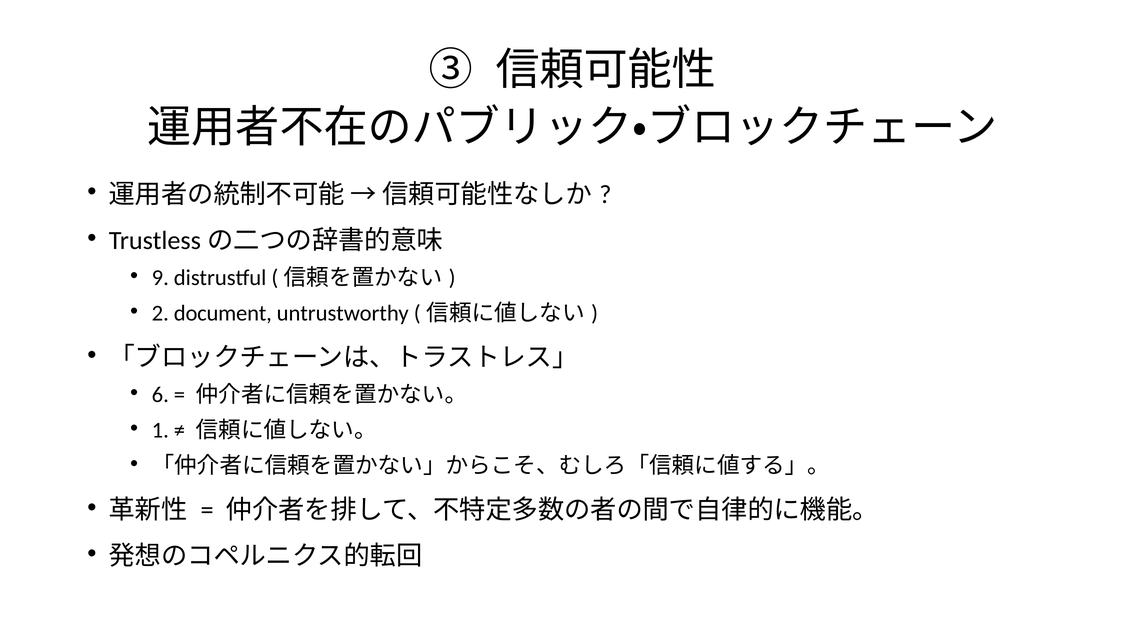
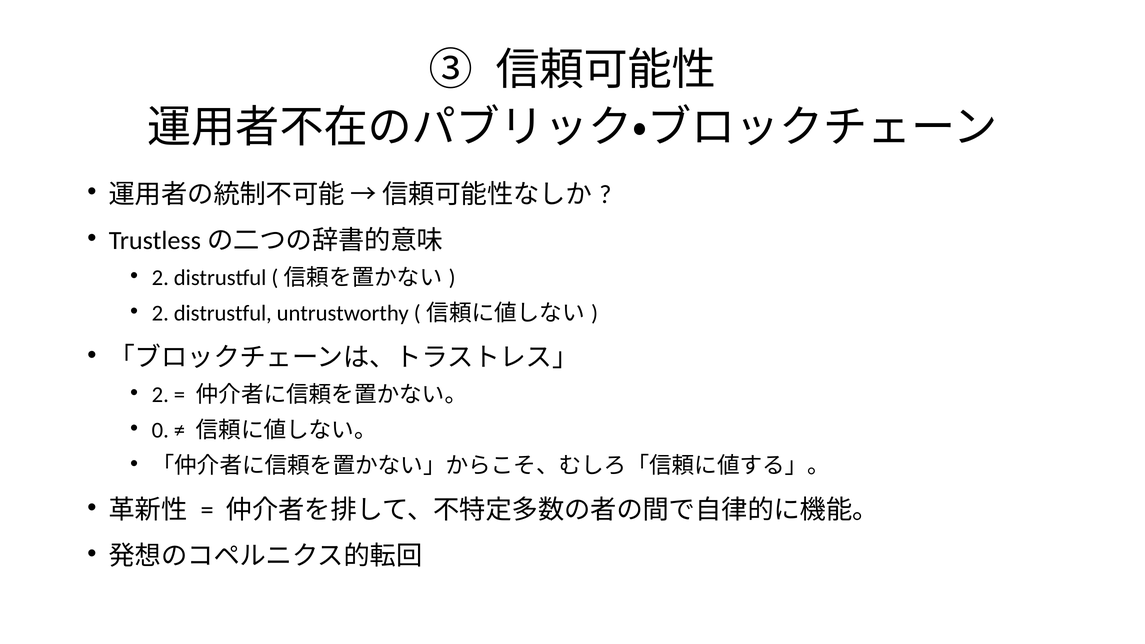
9 at (160, 278): 9 -> 2
document at (223, 314): document -> distrustful
6 at (160, 395): 6 -> 2
1: 1 -> 0
